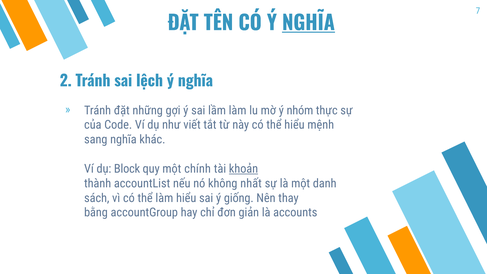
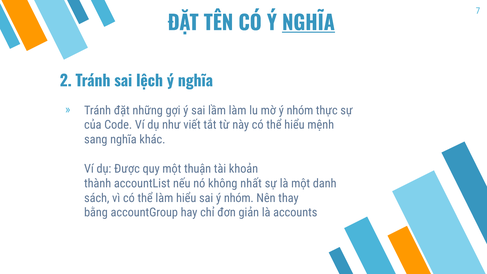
Block: Block -> Được
chính: chính -> thuận
khoản underline: present -> none
sai ý giống: giống -> nhóm
